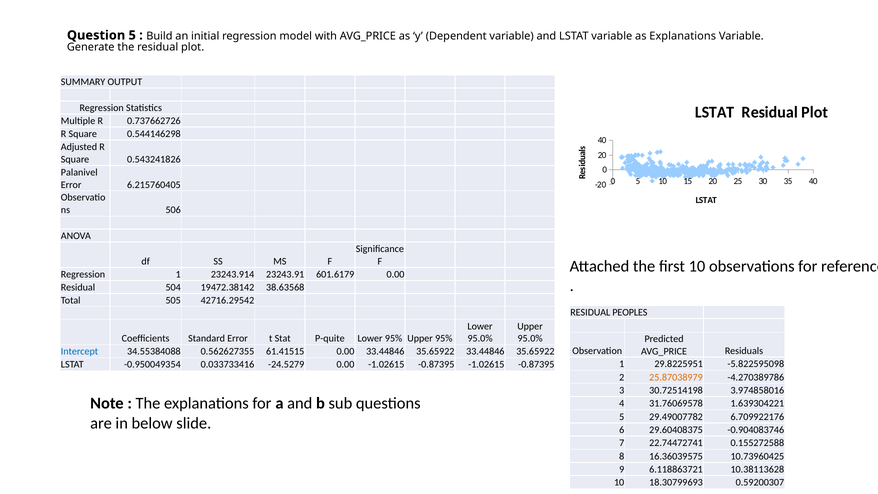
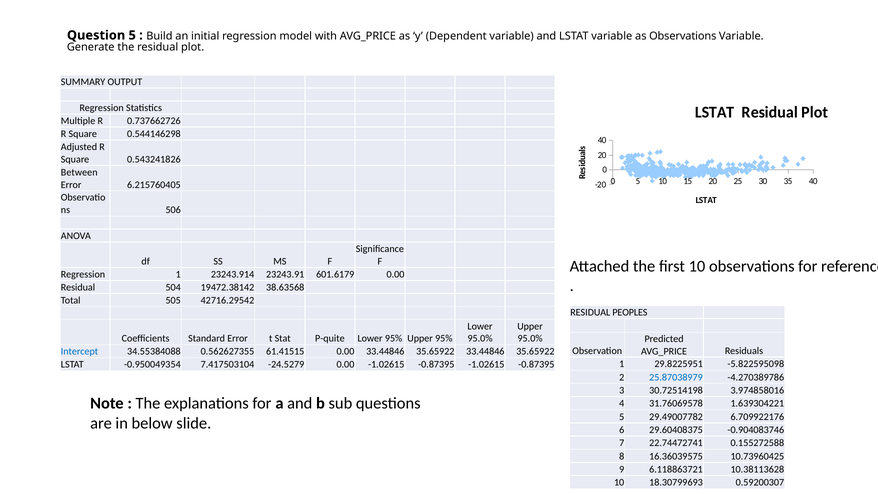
as Explanations: Explanations -> Observations
Palanivel: Palanivel -> Between
0.033733416: 0.033733416 -> 7.417503104
25.87038979 colour: orange -> blue
